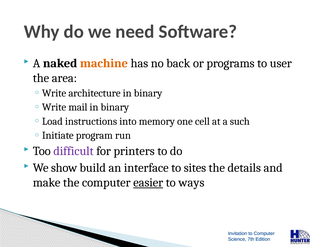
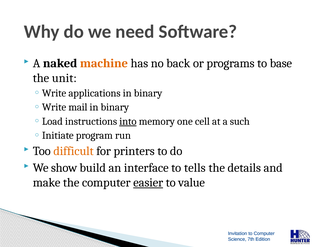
user: user -> base
area: area -> unit
architecture: architecture -> applications
into underline: none -> present
difficult colour: purple -> orange
sites: sites -> tells
ways: ways -> value
